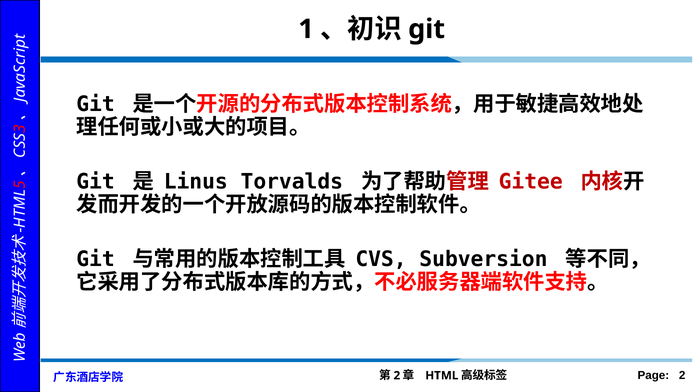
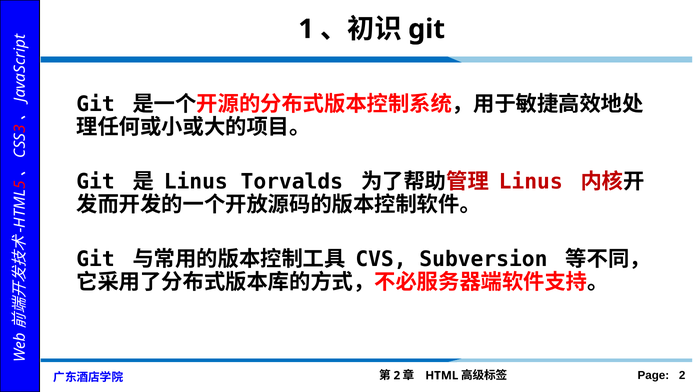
Gitee at (531, 182): Gitee -> Linus
